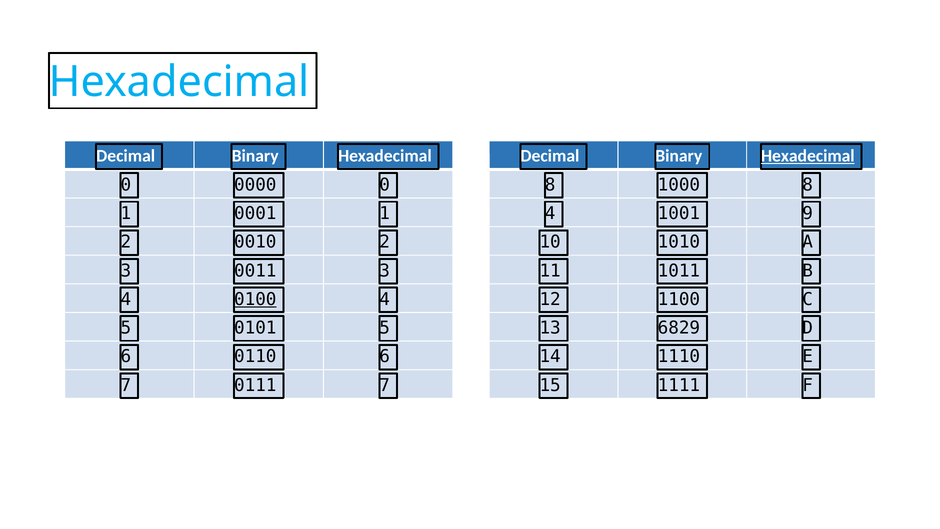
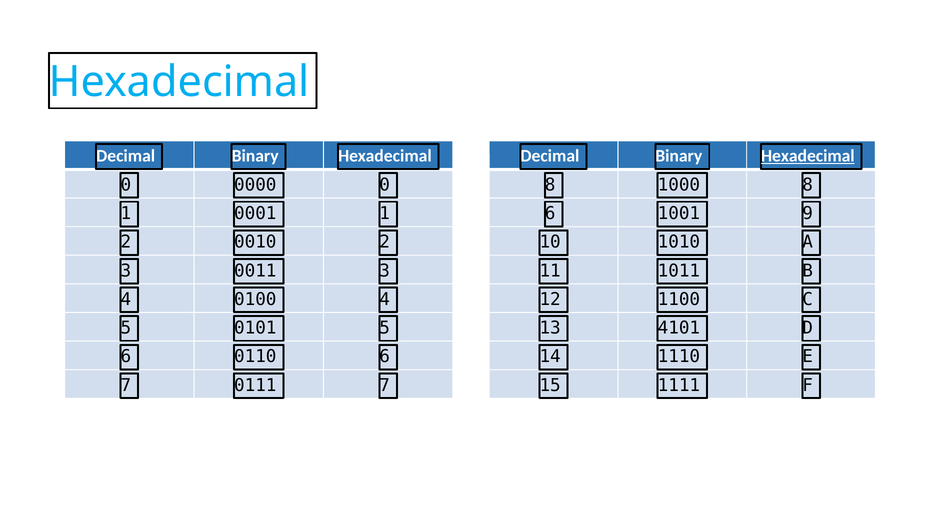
1 4: 4 -> 6
0100 underline: present -> none
6829: 6829 -> 4101
